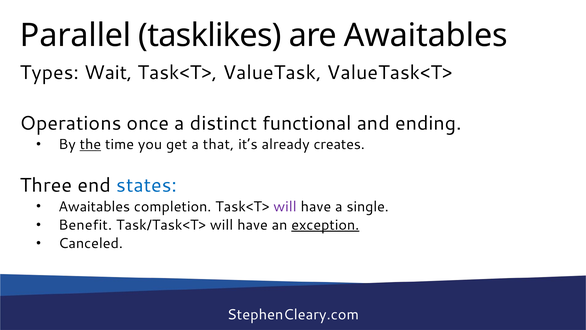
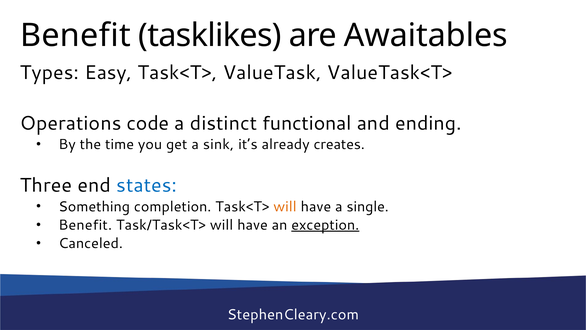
Parallel at (76, 36): Parallel -> Benefit
Wait: Wait -> Easy
once: once -> code
the underline: present -> none
that: that -> sink
Awaitables at (94, 206): Awaitables -> Something
will at (285, 206) colour: purple -> orange
